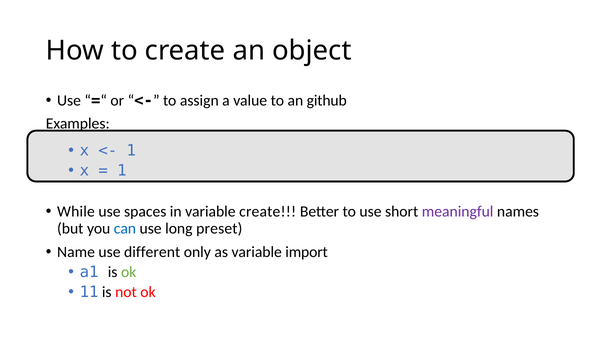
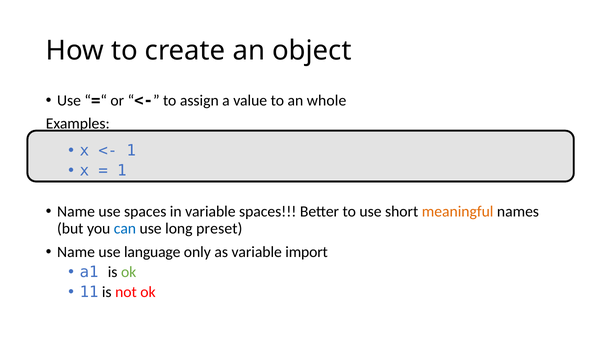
github: github -> whole
While at (76, 212): While -> Name
variable create: create -> spaces
meaningful colour: purple -> orange
different: different -> language
